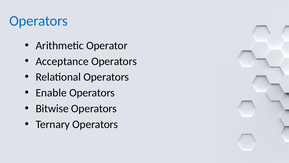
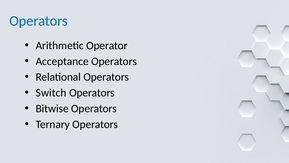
Enable: Enable -> Switch
